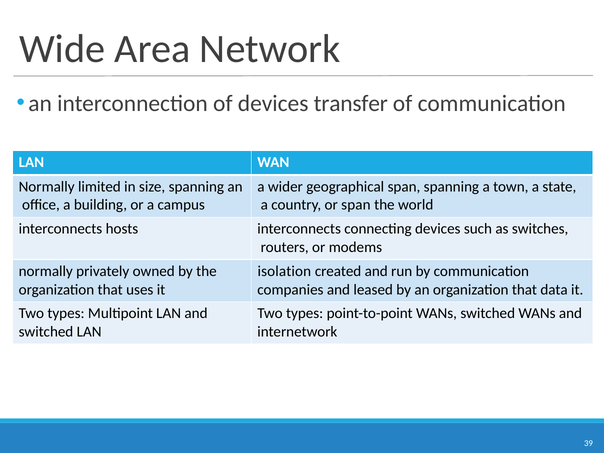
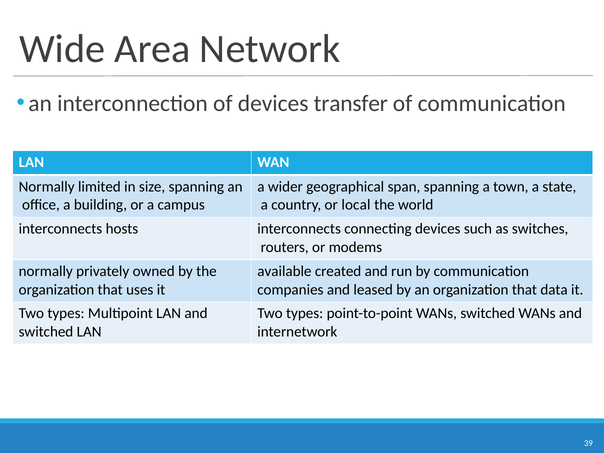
or span: span -> local
isolation: isolation -> available
